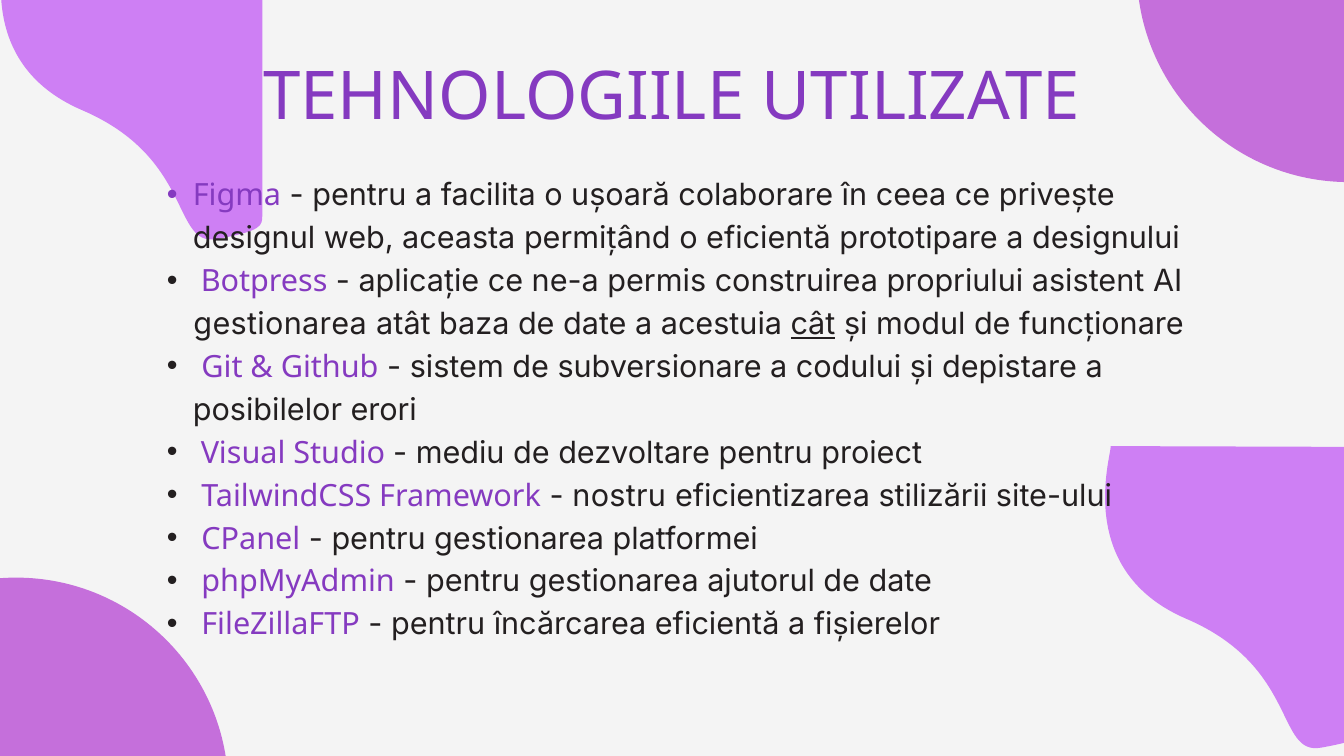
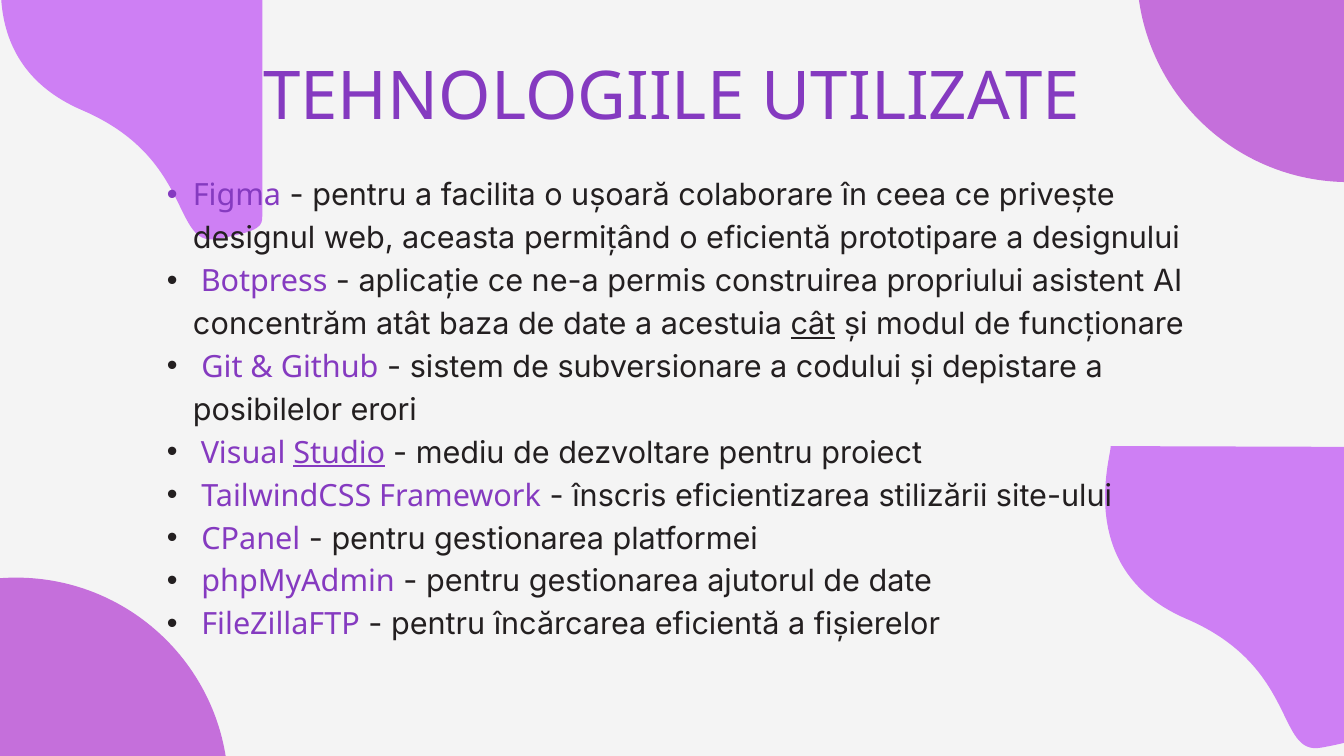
gestionarea at (280, 325): gestionarea -> concentrăm
Studio underline: none -> present
nostru: nostru -> înscris
